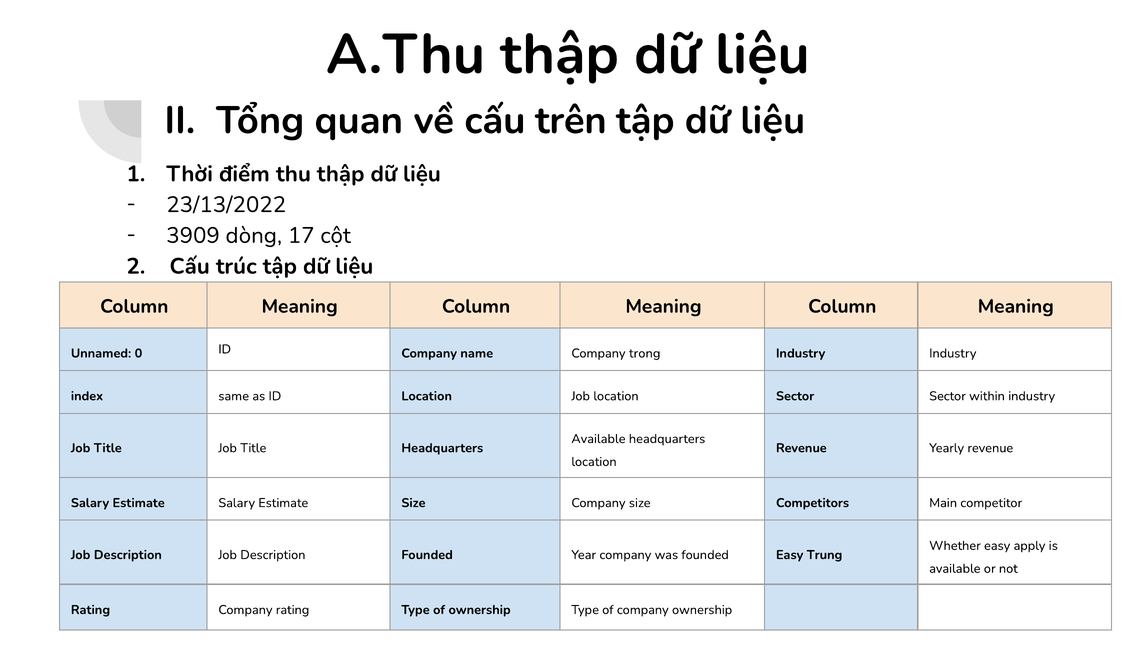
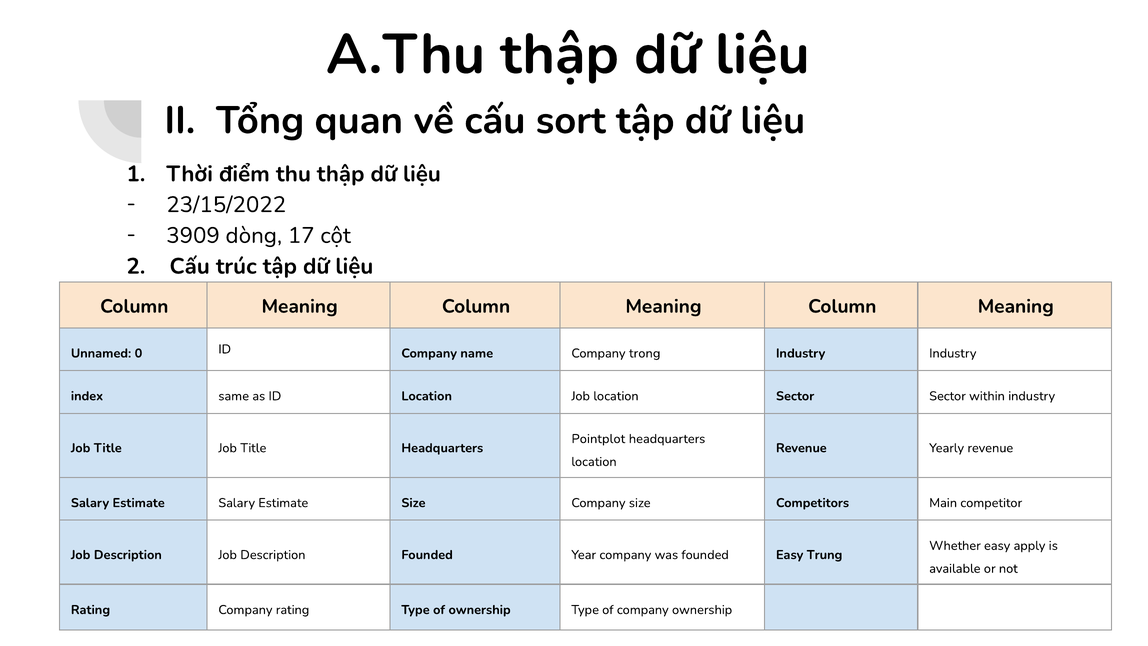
trên: trên -> sort
23/13/2022: 23/13/2022 -> 23/15/2022
Available at (598, 439): Available -> Pointplot
